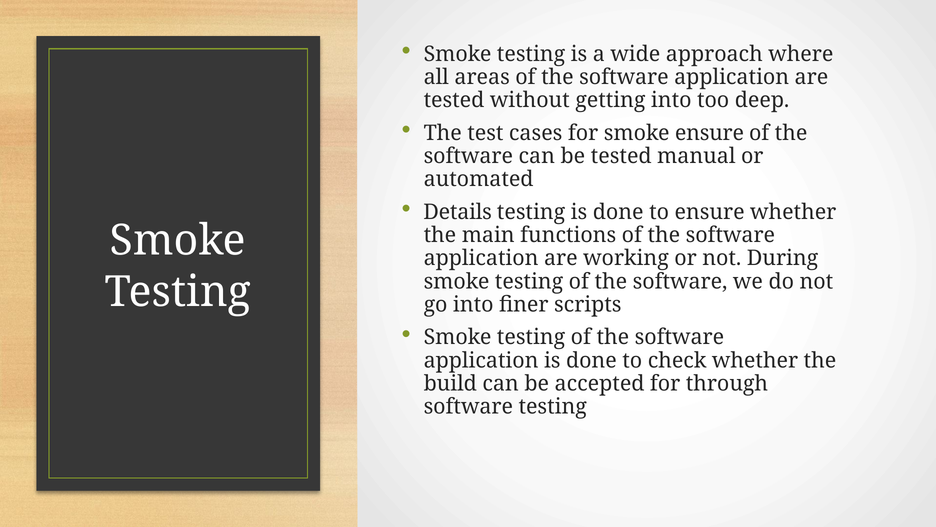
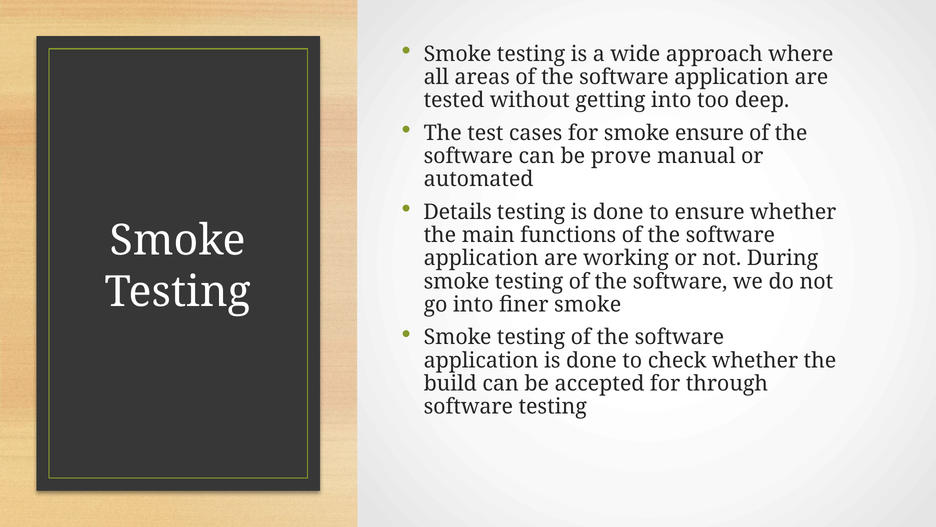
be tested: tested -> prove
finer scripts: scripts -> smoke
